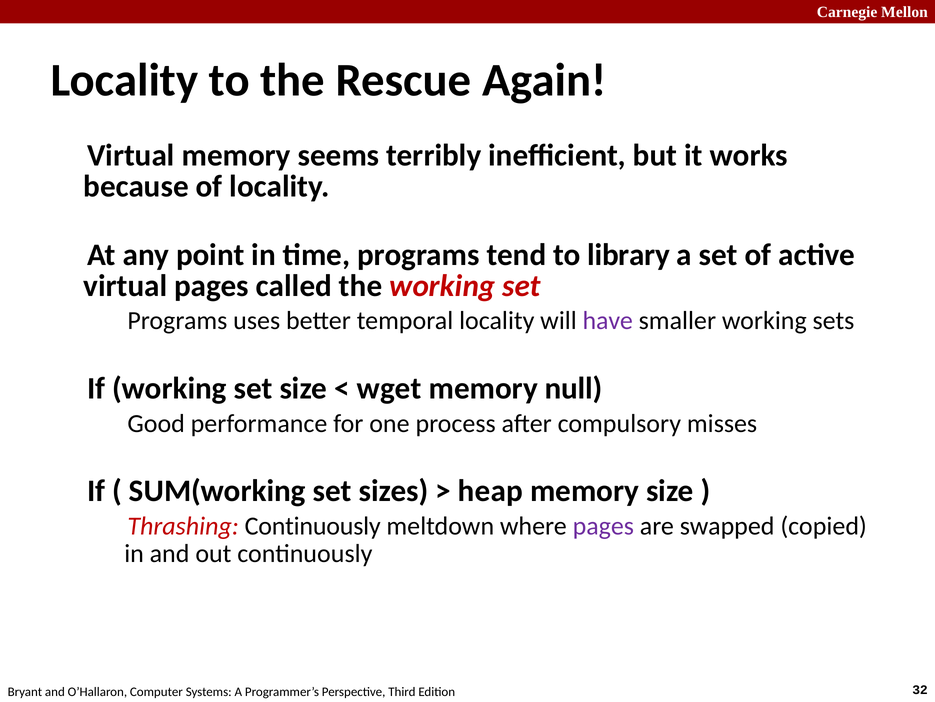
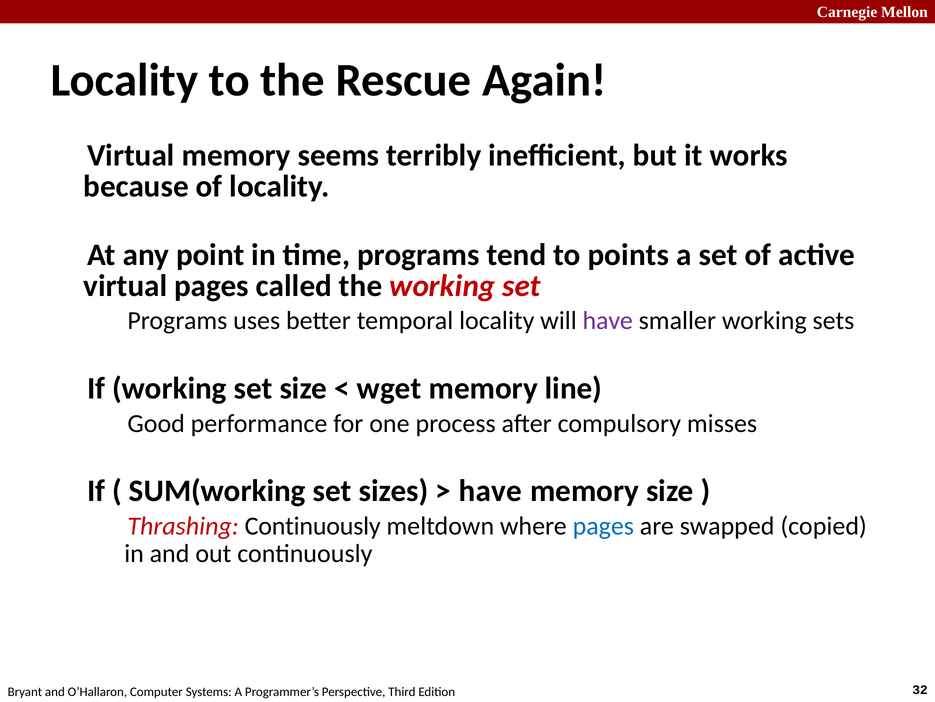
library: library -> points
null: null -> line
heap at (490, 490): heap -> have
pages at (603, 525) colour: purple -> blue
